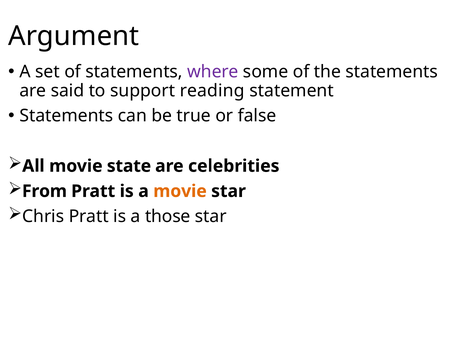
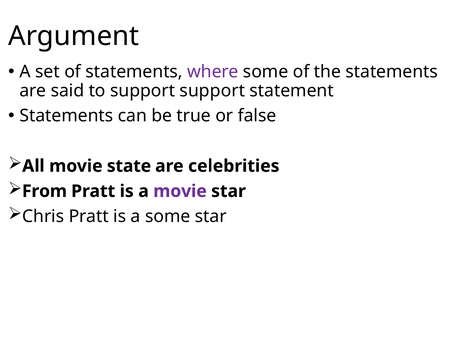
support reading: reading -> support
movie at (180, 191) colour: orange -> purple
a those: those -> some
